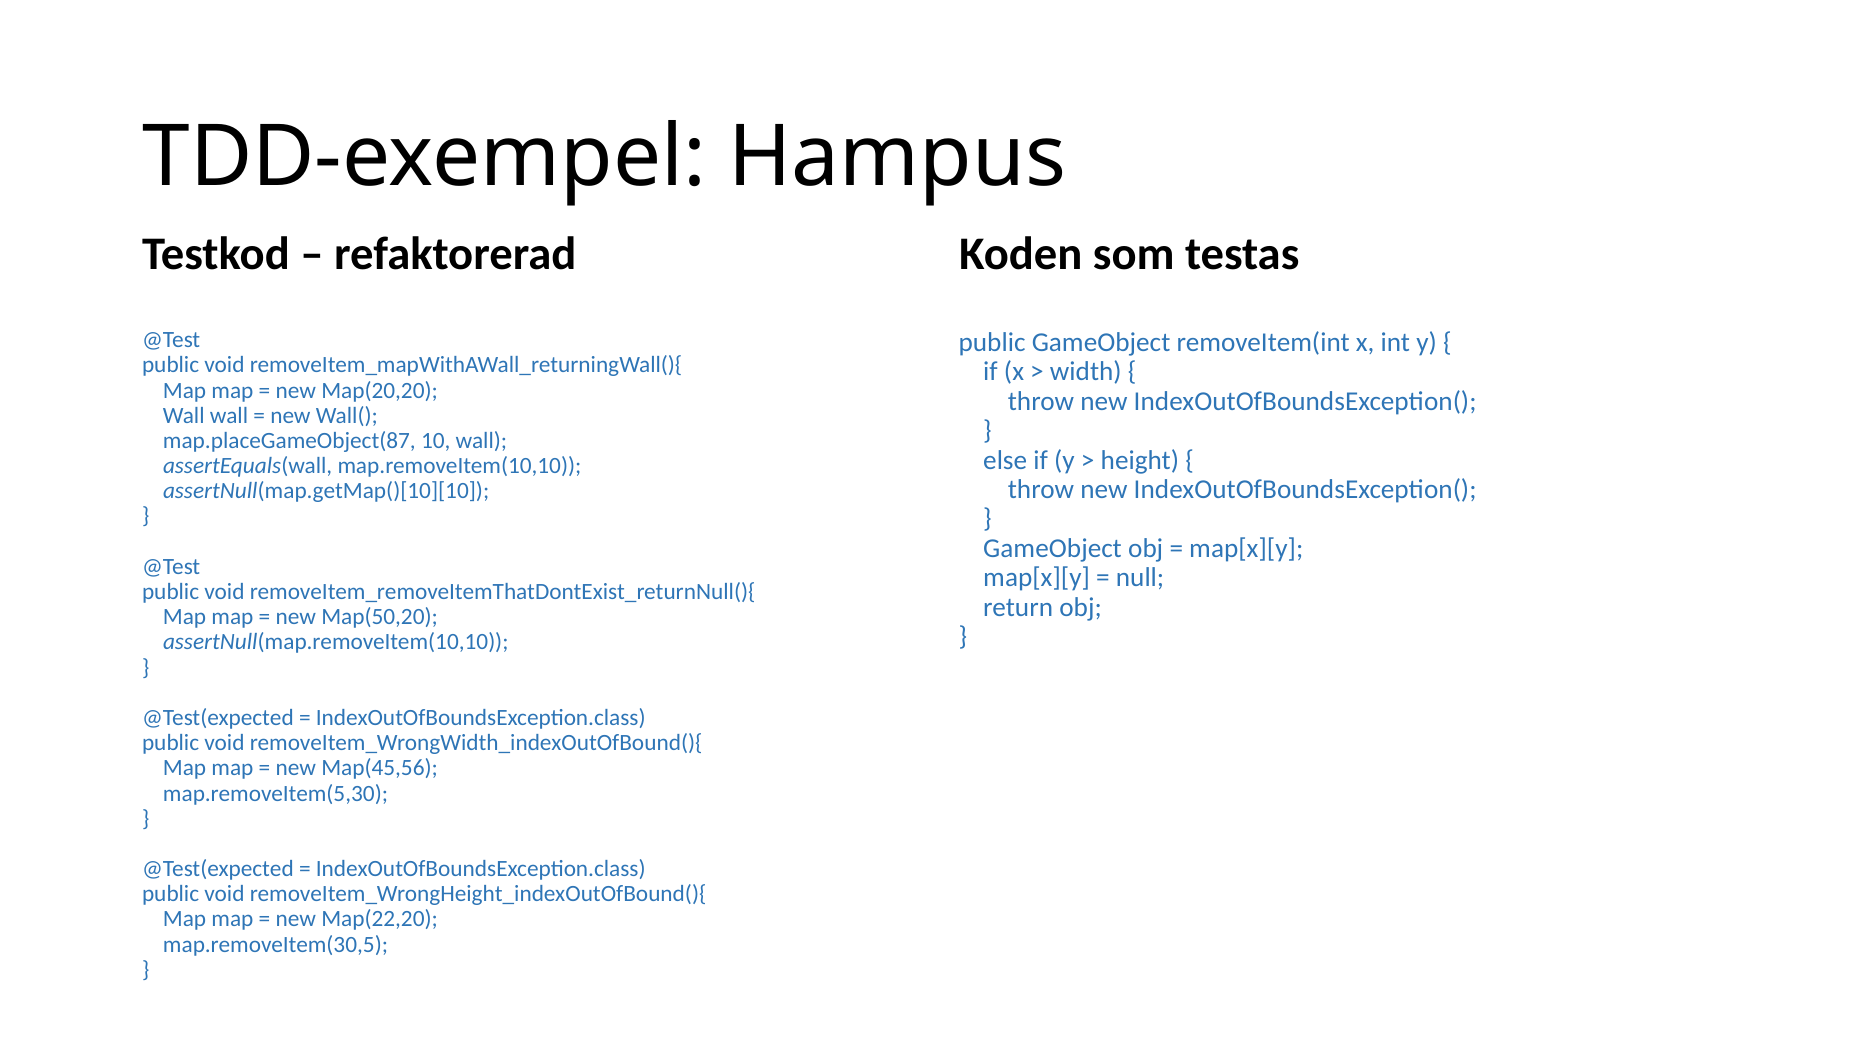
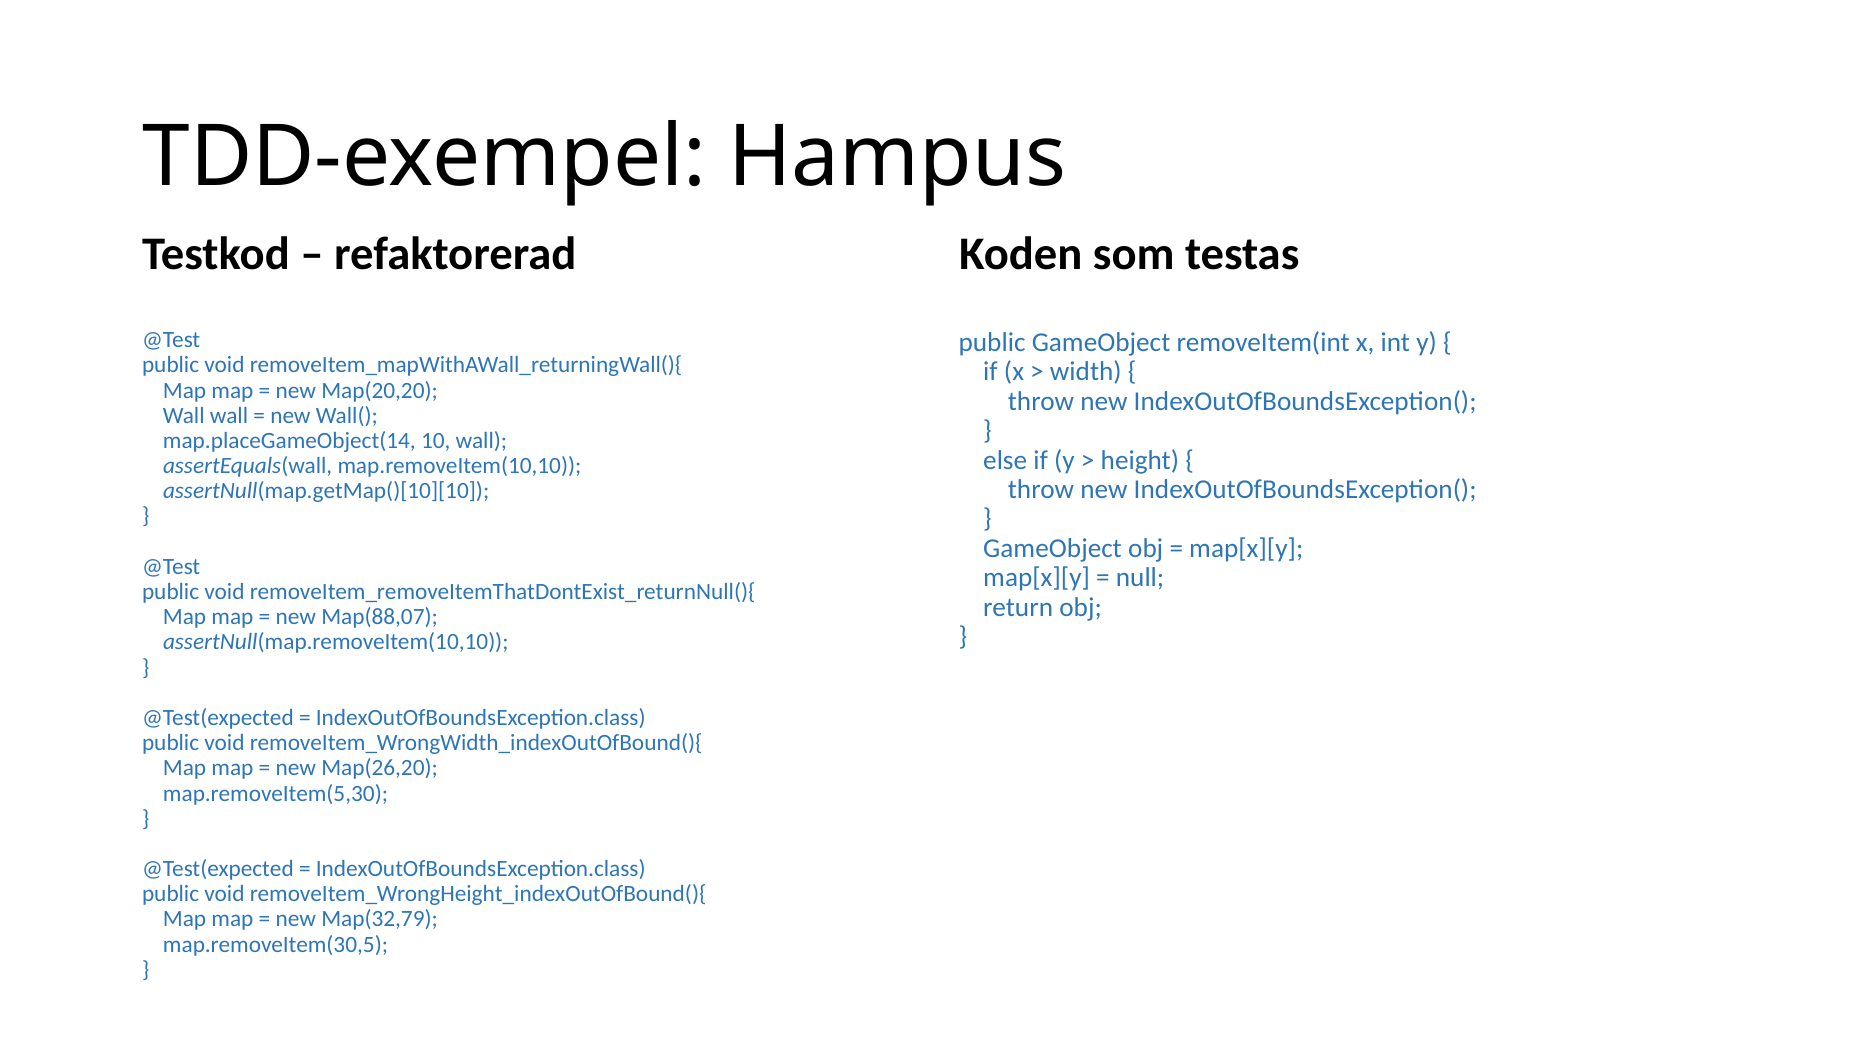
map.placeGameObject(87: map.placeGameObject(87 -> map.placeGameObject(14
Map(50,20: Map(50,20 -> Map(88,07
Map(45,56: Map(45,56 -> Map(26,20
Map(22,20: Map(22,20 -> Map(32,79
